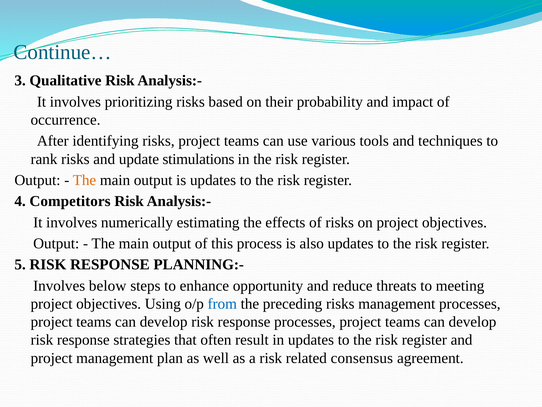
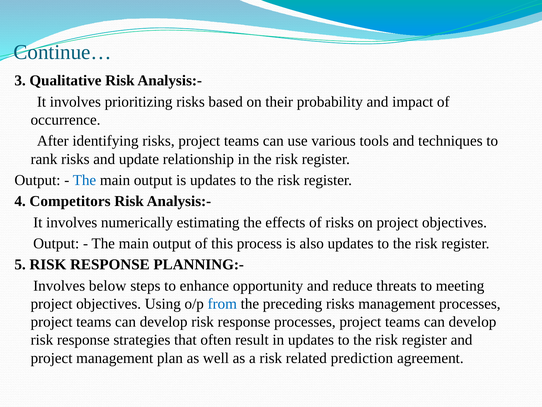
stimulations: stimulations -> relationship
The at (84, 180) colour: orange -> blue
consensus: consensus -> prediction
